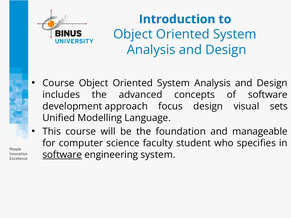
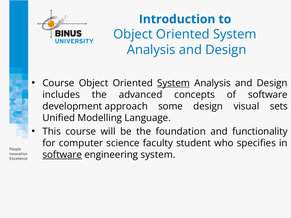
System at (174, 83) underline: none -> present
focus: focus -> some
manageable: manageable -> functionality
